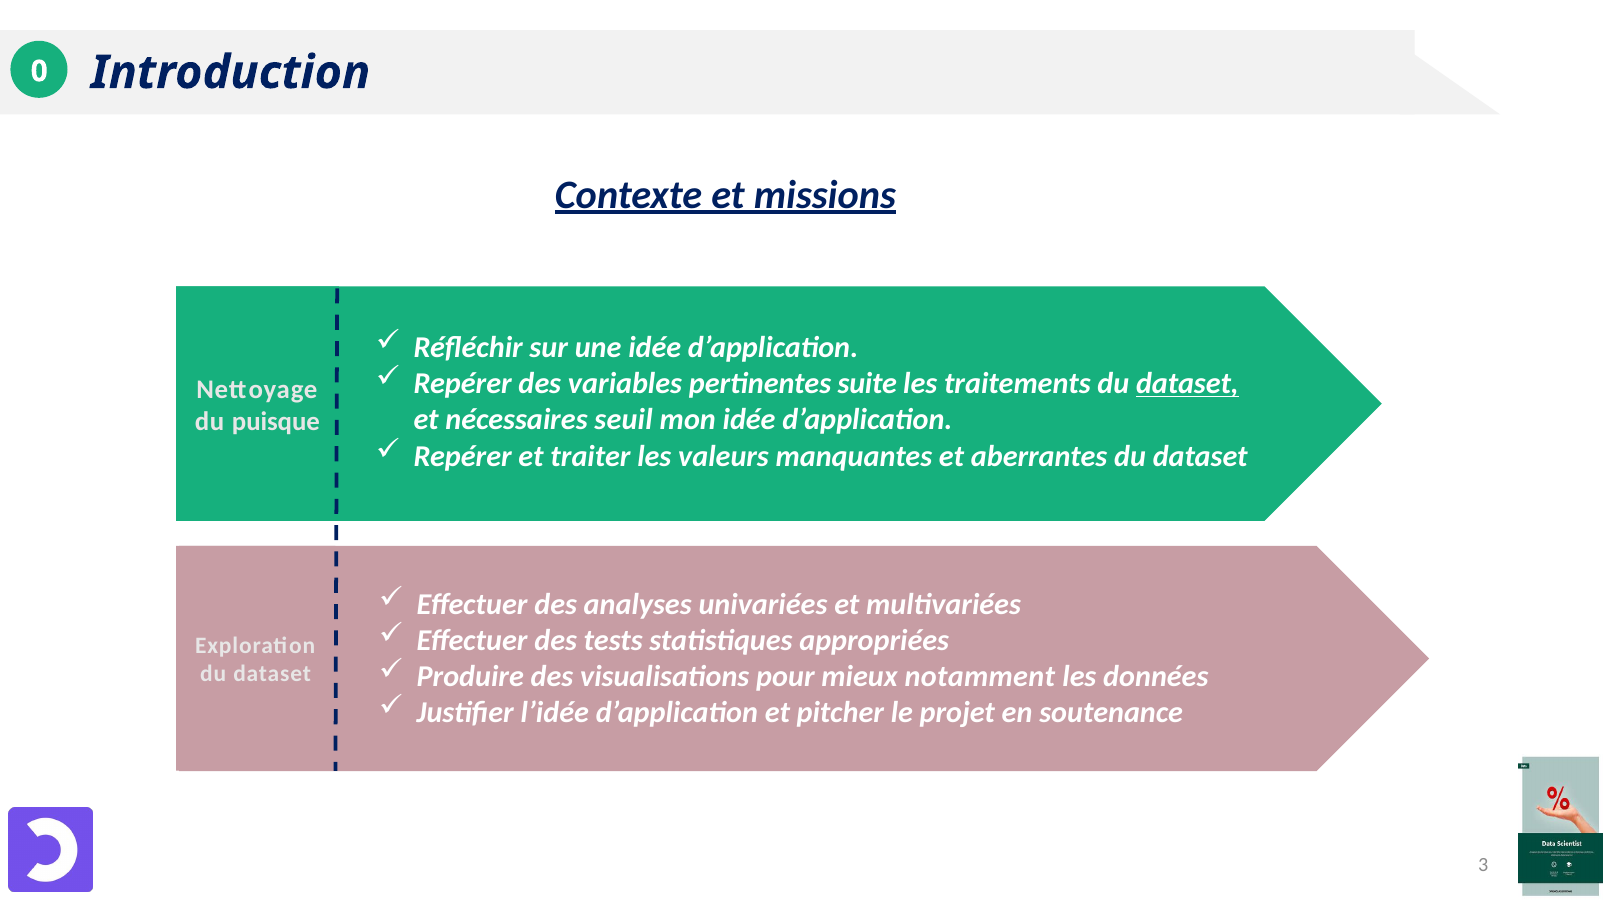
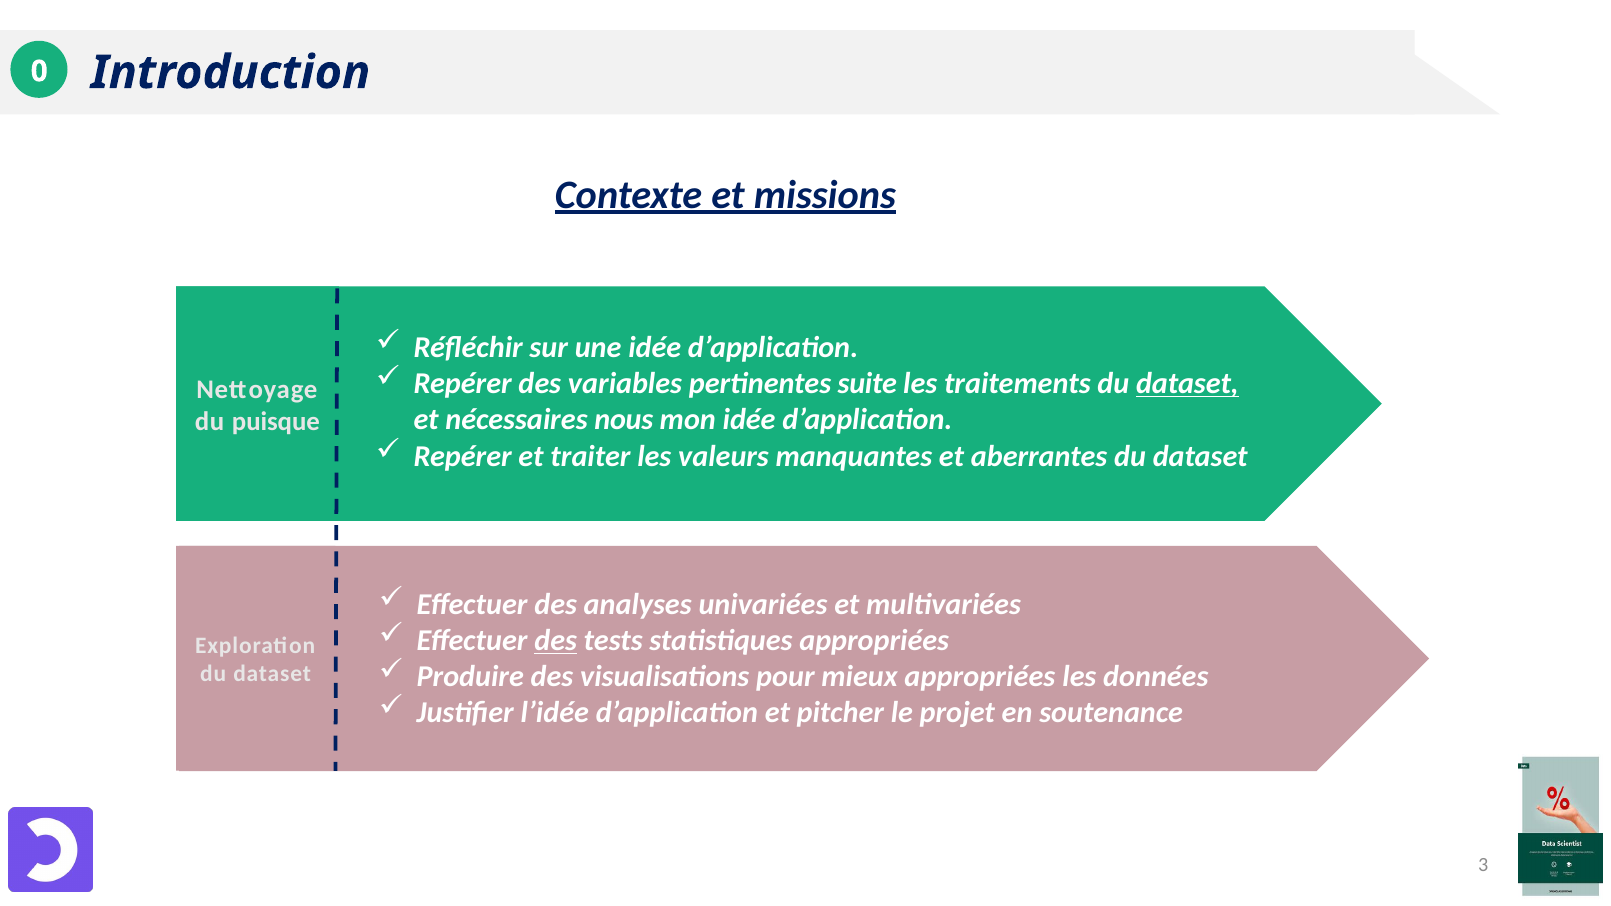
seuil: seuil -> nous
des at (556, 641) underline: none -> present
mieux notamment: notamment -> appropriées
